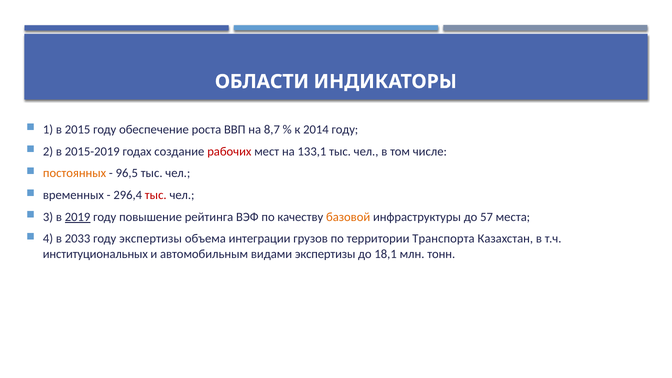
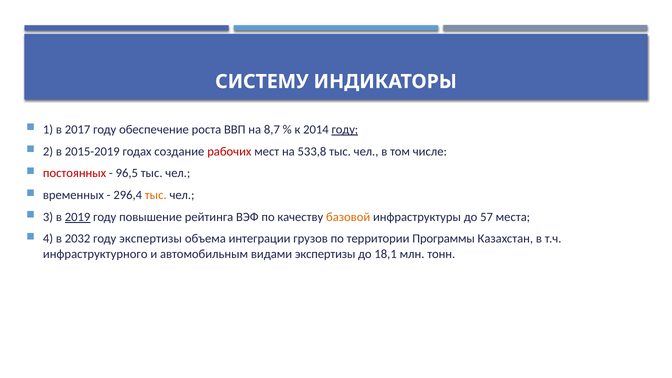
ОБЛАСТИ: ОБЛАСТИ -> СИСТЕМУ
2015: 2015 -> 2017
году at (345, 130) underline: none -> present
133,1: 133,1 -> 533,8
постоянных colour: orange -> red
тыс at (156, 195) colour: red -> orange
2033: 2033 -> 2032
Транспорта: Транспорта -> Программы
институциональных: институциональных -> инфраструктурного
